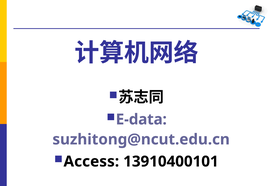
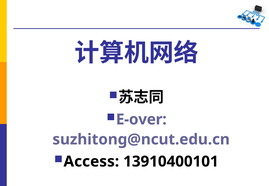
E-data: E-data -> E-over
